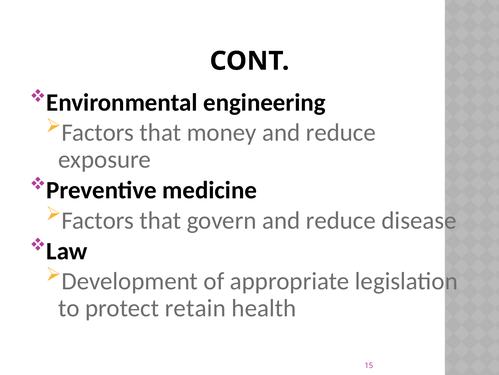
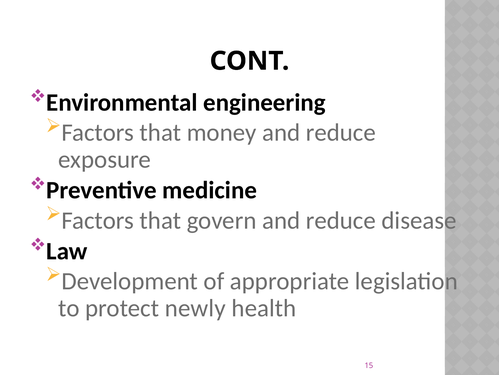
retain: retain -> newly
